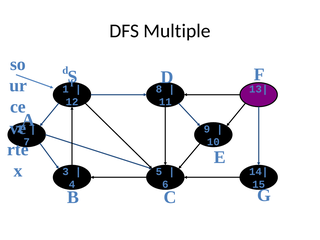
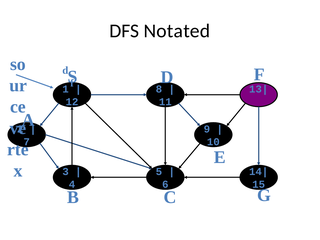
Multiple: Multiple -> Notated
